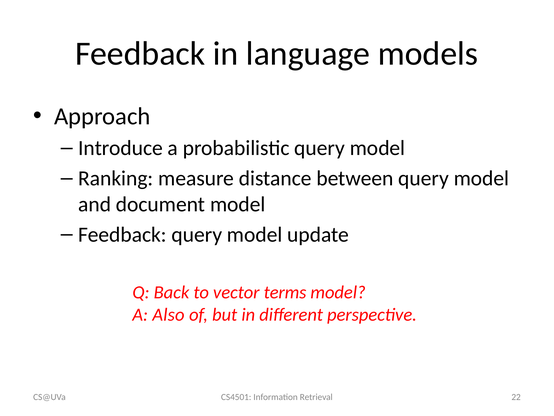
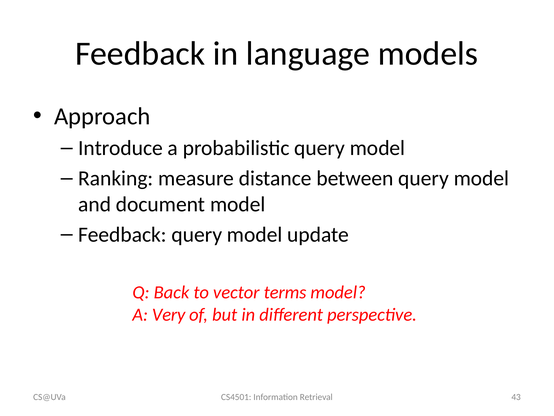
Also: Also -> Very
22: 22 -> 43
